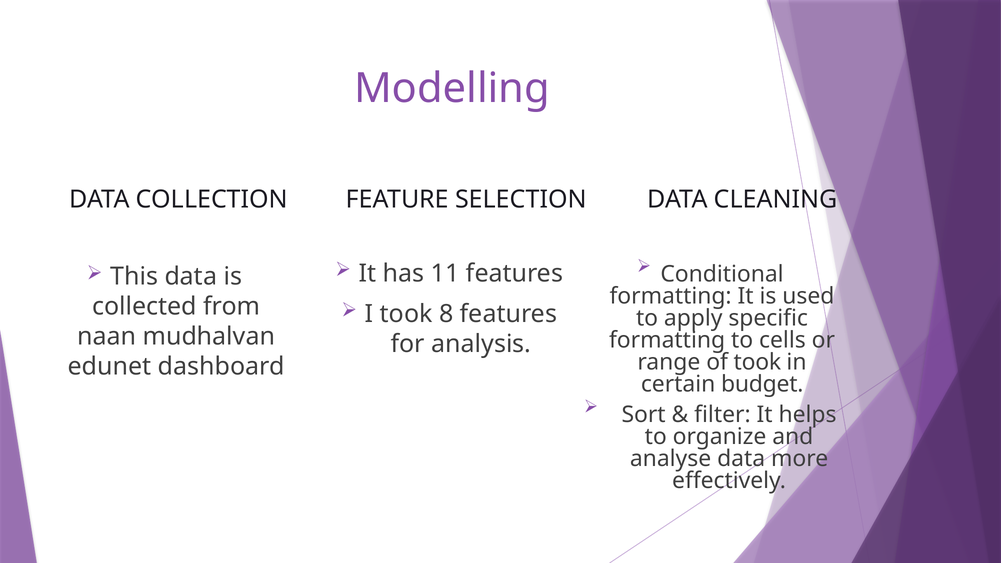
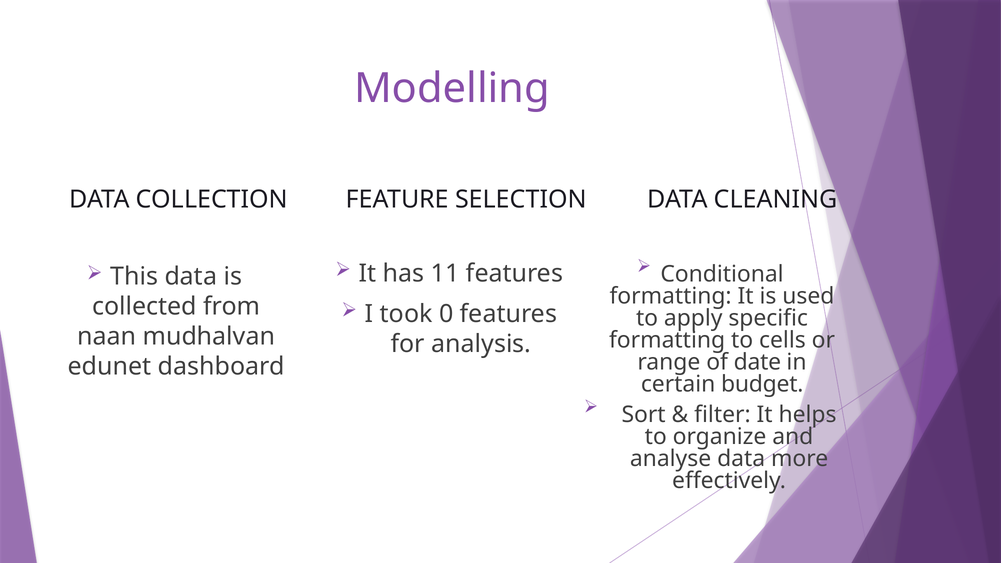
8: 8 -> 0
of took: took -> date
